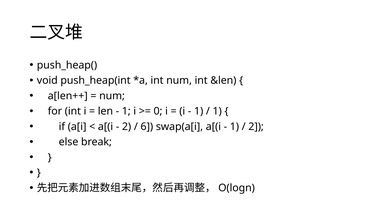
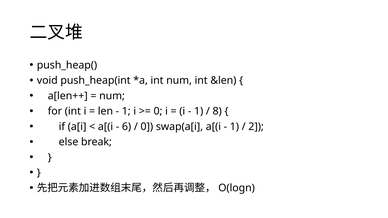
1 at (217, 111): 1 -> 8
2 at (127, 127): 2 -> 6
6 at (147, 127): 6 -> 0
